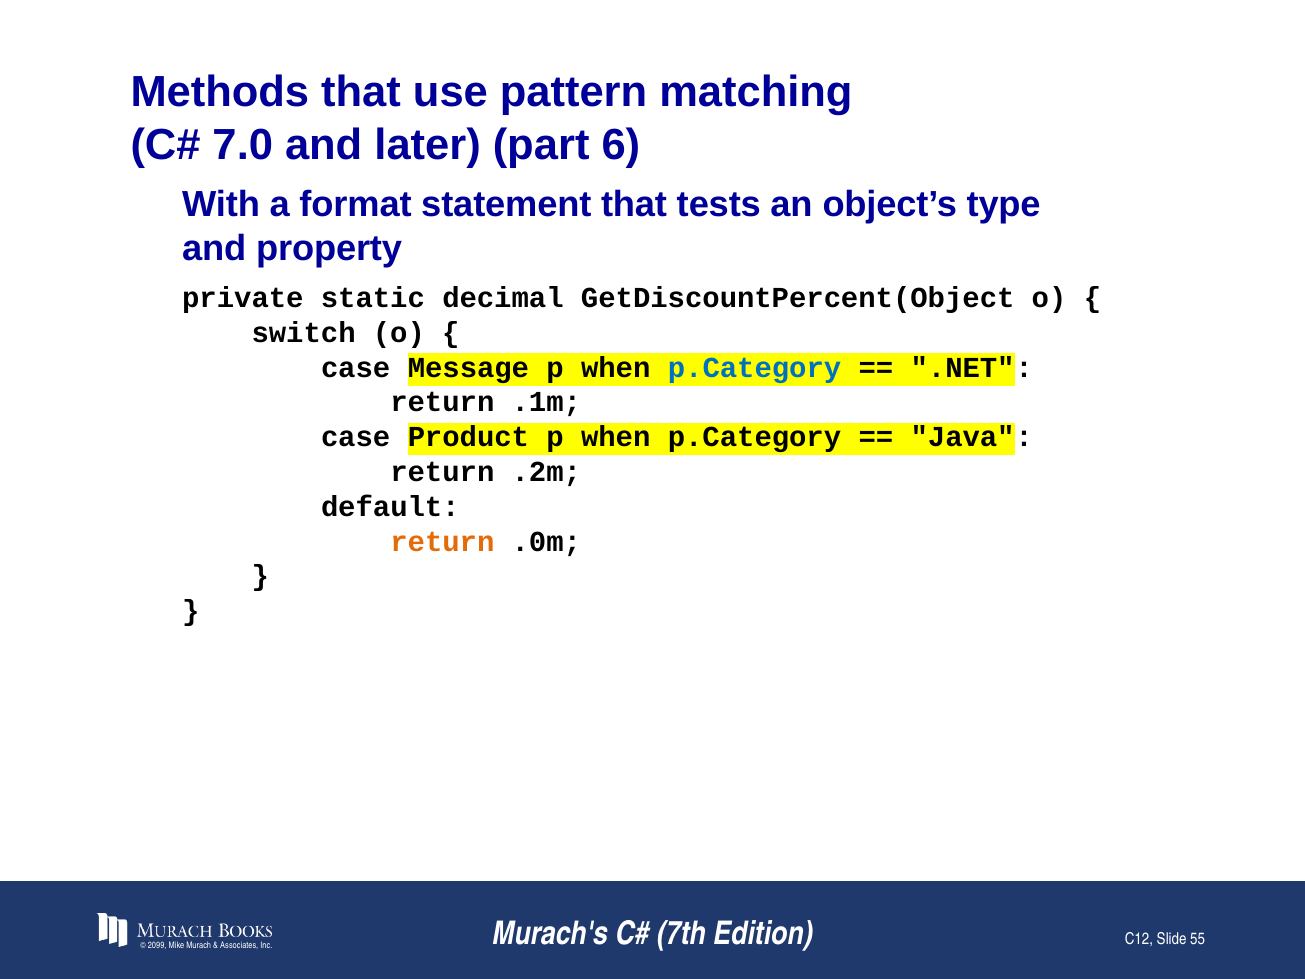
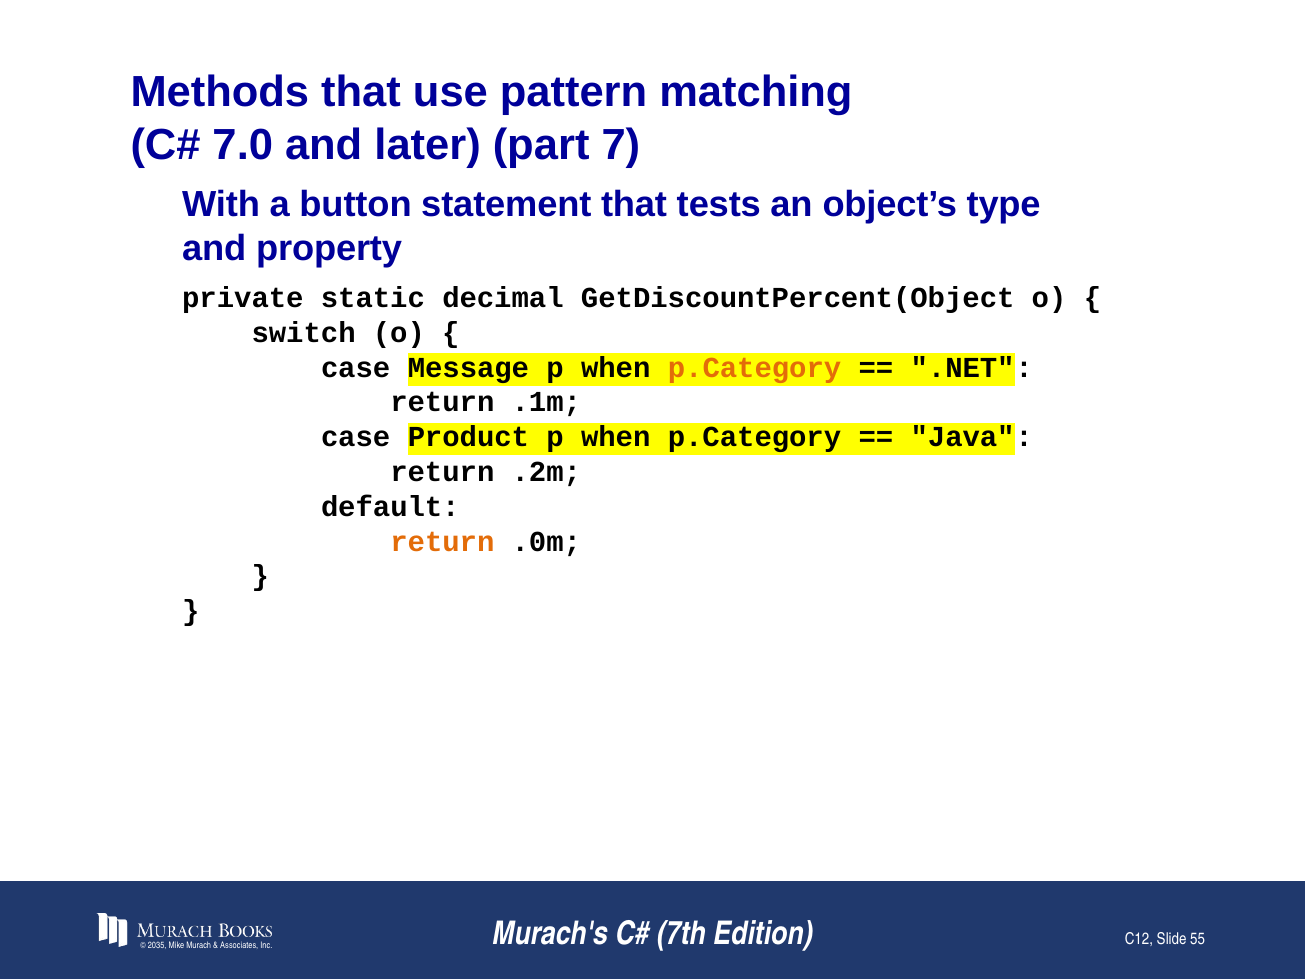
6: 6 -> 7
format: format -> button
p.Category at (755, 367) colour: blue -> orange
2099: 2099 -> 2035
